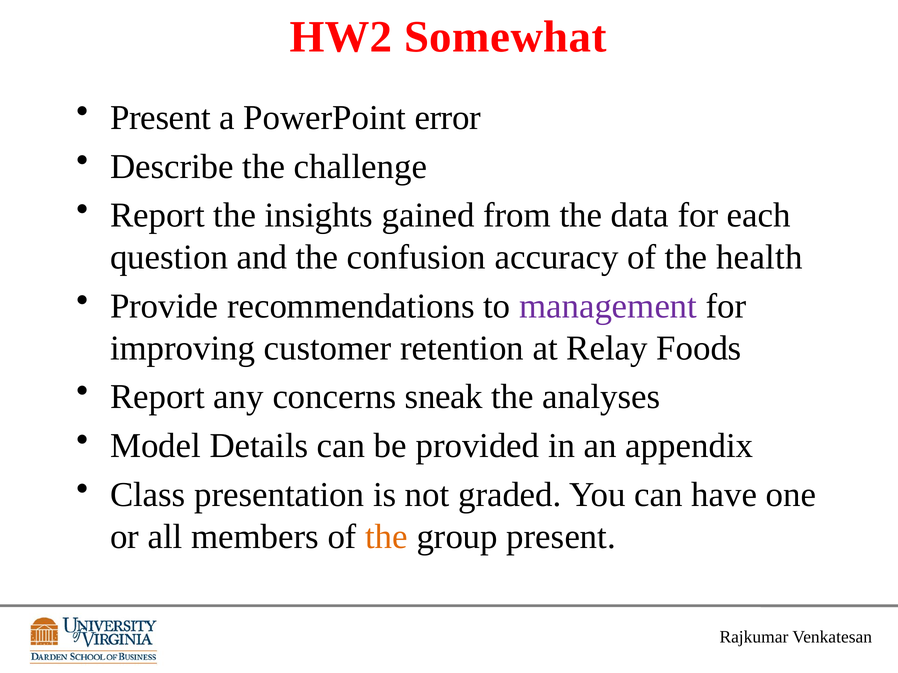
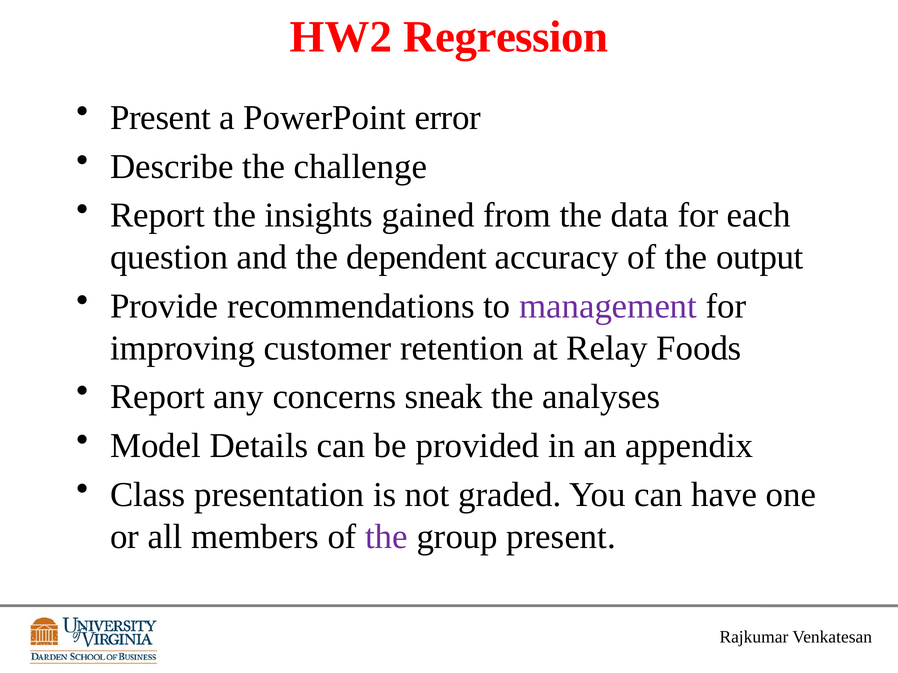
Somewhat: Somewhat -> Regression
confusion: confusion -> dependent
health: health -> output
the at (387, 537) colour: orange -> purple
